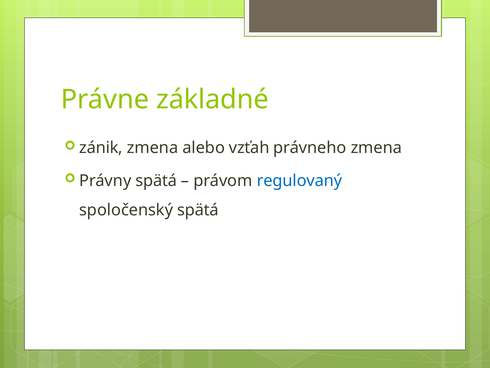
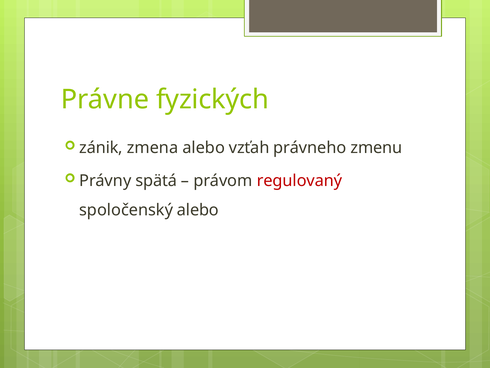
základné: základné -> fyzických
právneho zmena: zmena -> zmenu
regulovaný colour: blue -> red
spoločenský spätá: spätá -> alebo
